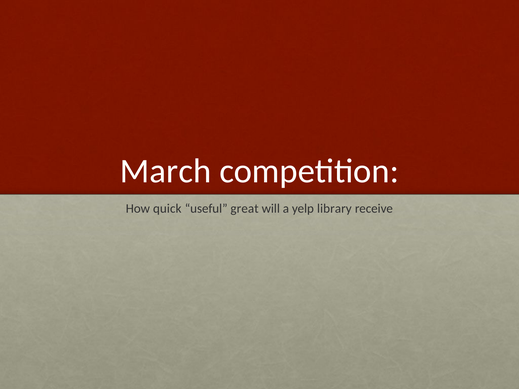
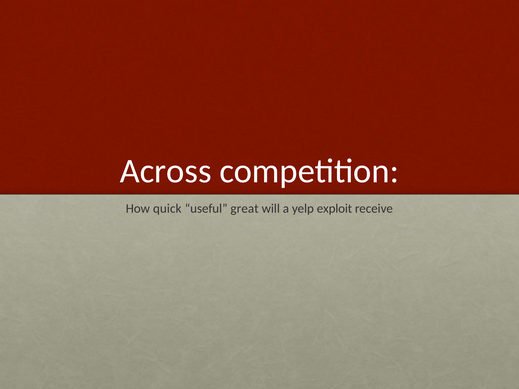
March: March -> Across
library: library -> exploit
